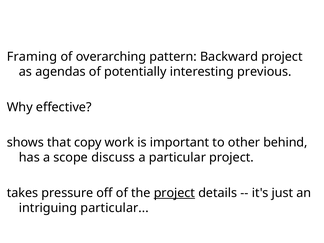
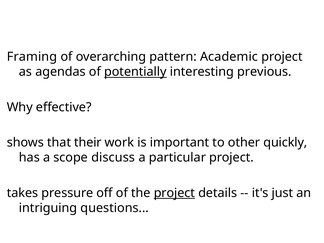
Backward: Backward -> Academic
potentially underline: none -> present
copy: copy -> their
behind: behind -> quickly
intriguing particular: particular -> questions
